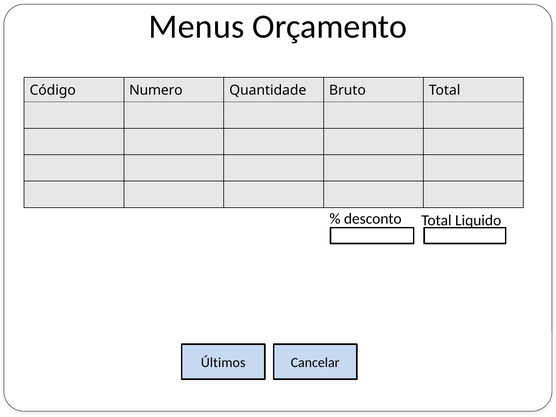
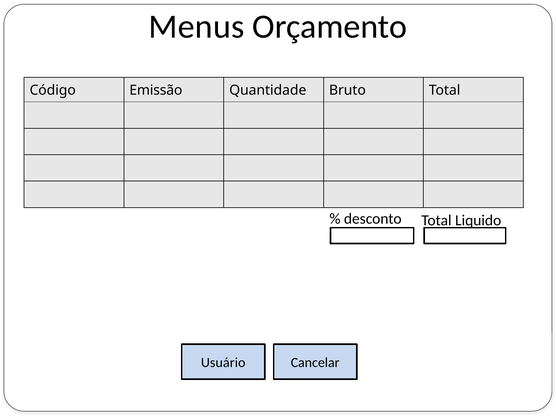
Numero: Numero -> Emissão
Últimos: Últimos -> Usuário
